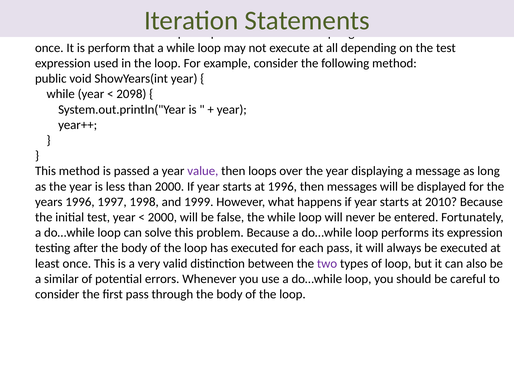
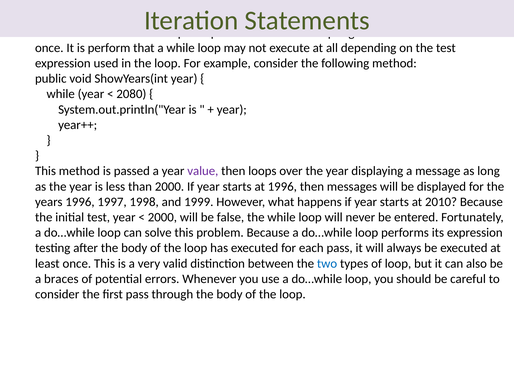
2098: 2098 -> 2080
two colour: purple -> blue
a similar: similar -> braces
